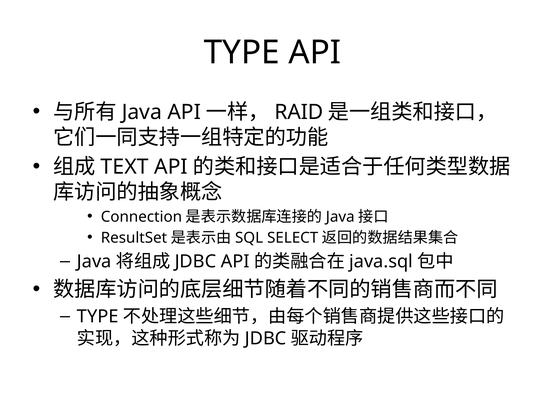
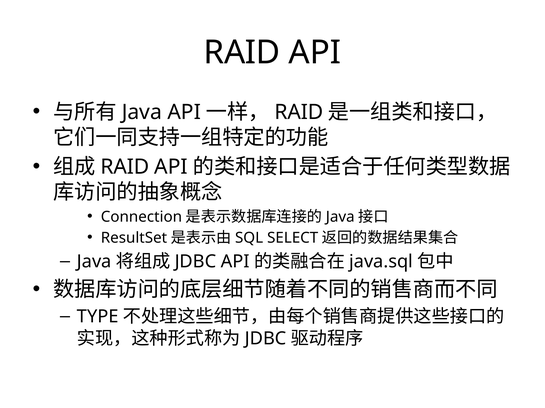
TYPE at (242, 53): TYPE -> RAID
TEXT at (125, 167): TEXT -> RAID
